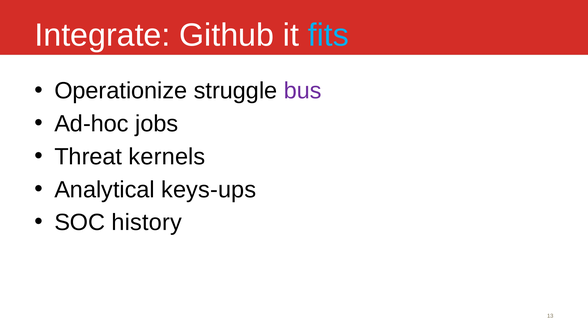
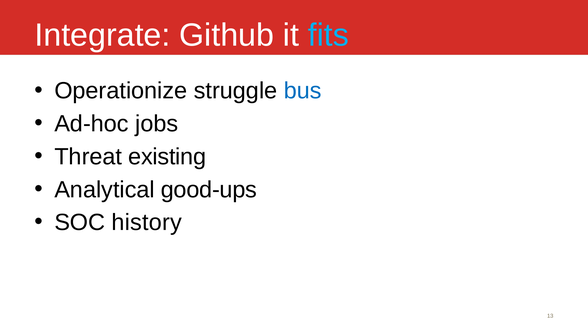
bus colour: purple -> blue
kernels: kernels -> existing
keys-ups: keys-ups -> good-ups
